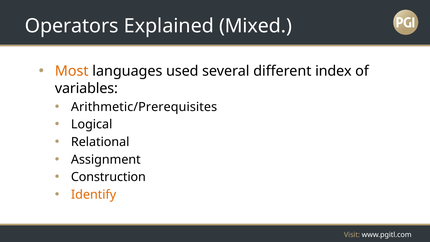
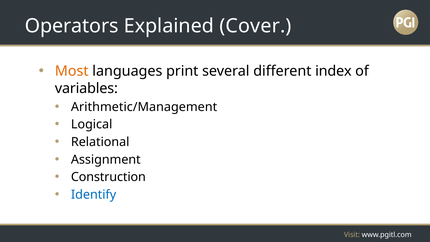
Mixed: Mixed -> Cover
used: used -> print
Arithmetic/Prerequisites: Arithmetic/Prerequisites -> Arithmetic/Management
Identify colour: orange -> blue
